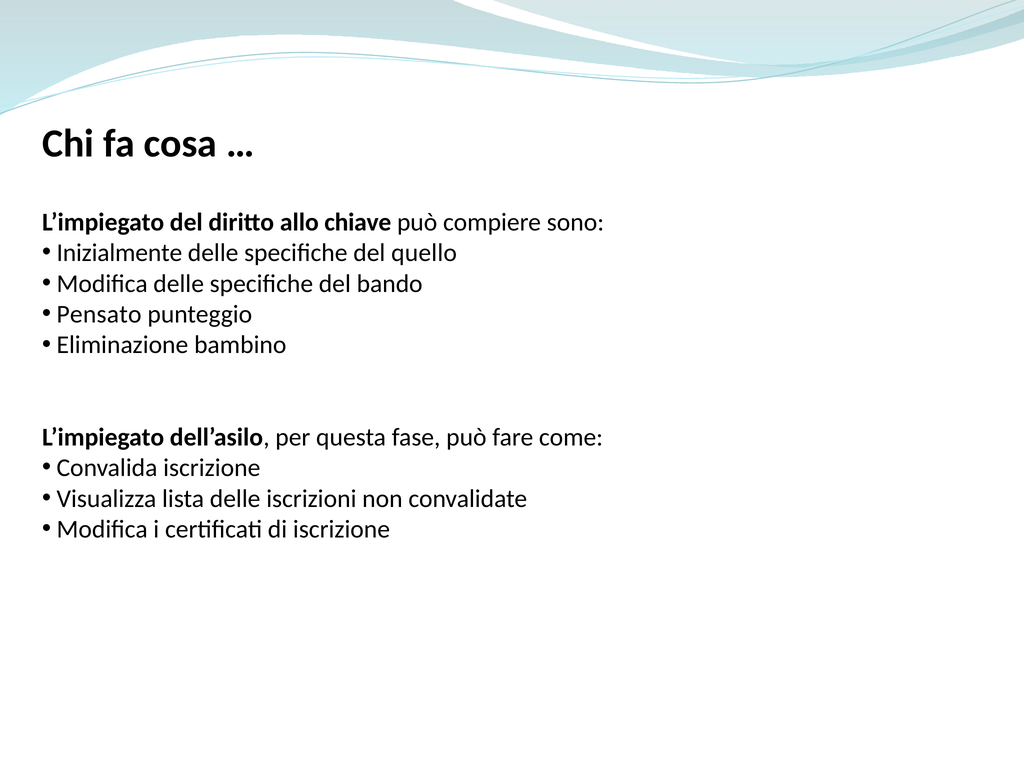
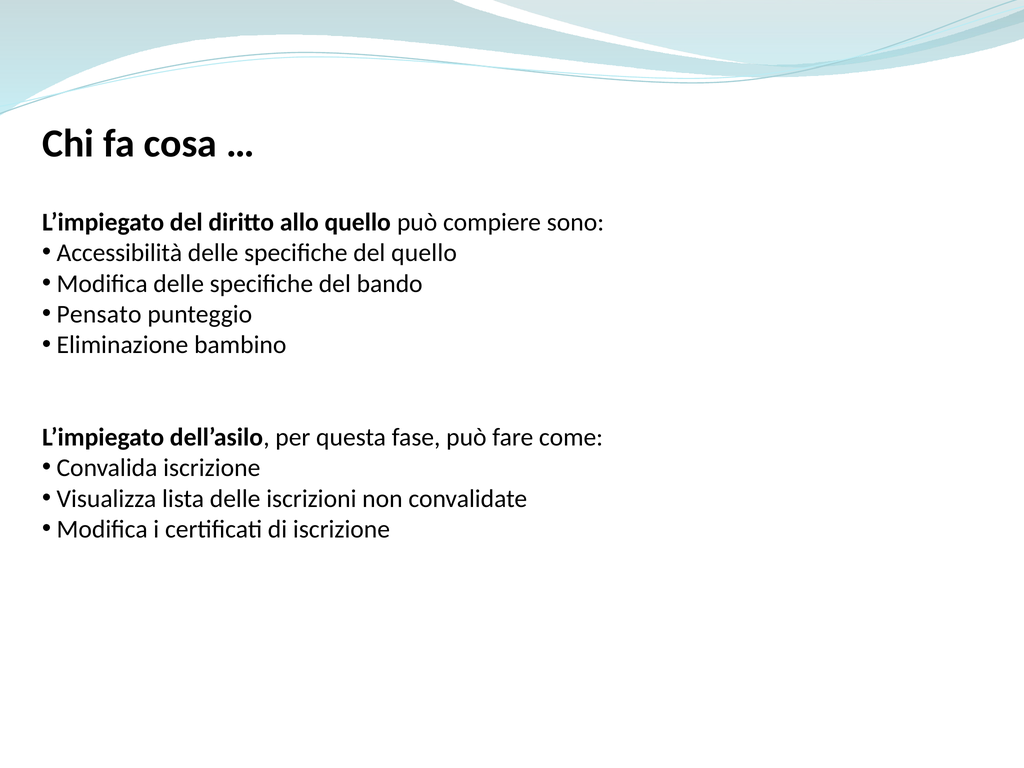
allo chiave: chiave -> quello
Inizialmente: Inizialmente -> Accessibilità
